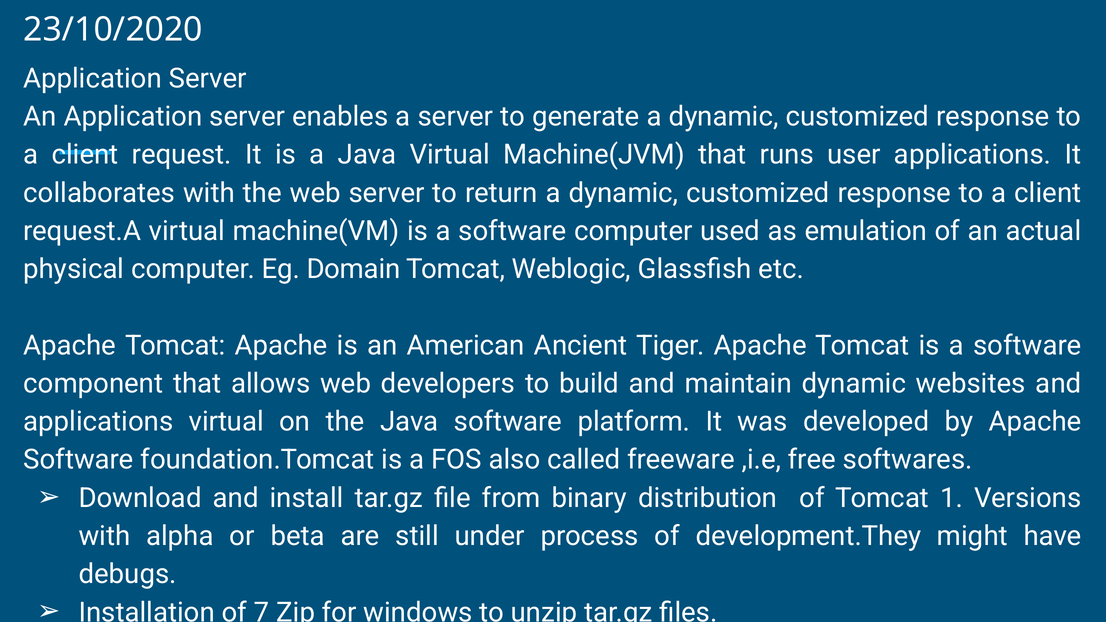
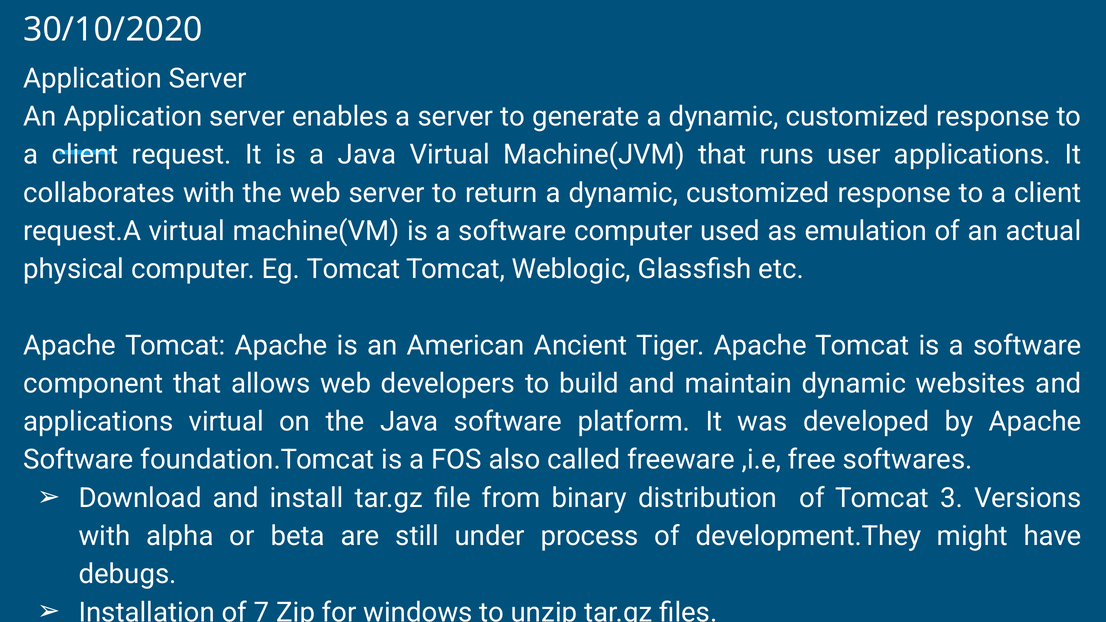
23/10/2020: 23/10/2020 -> 30/10/2020
Eg Domain: Domain -> Tomcat
1: 1 -> 3
